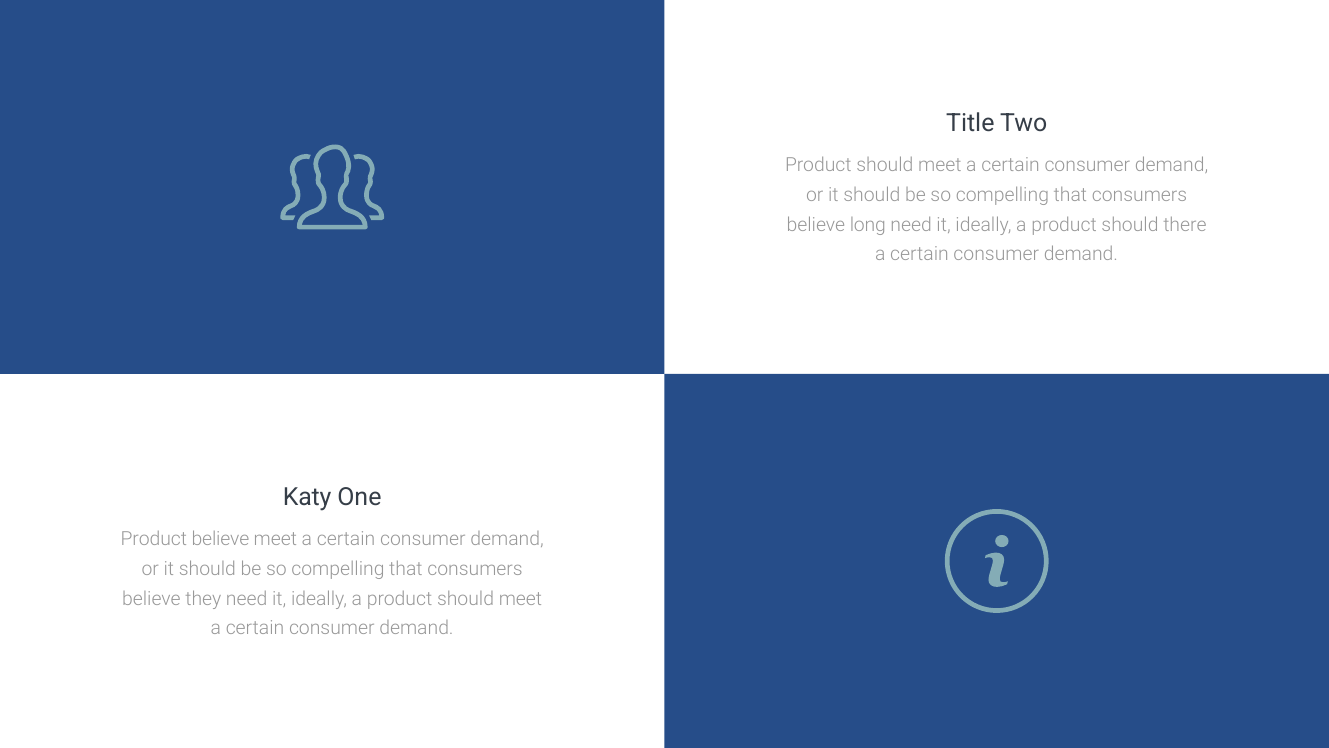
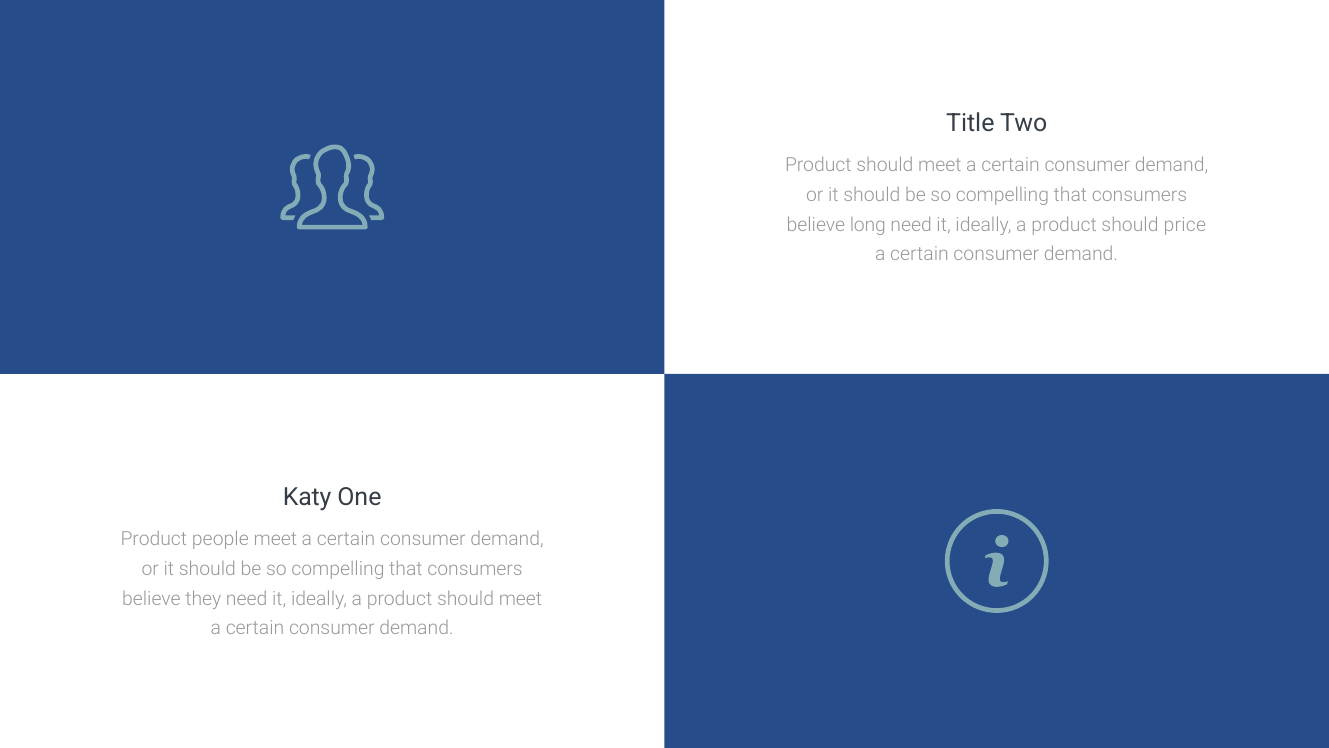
there: there -> price
Product believe: believe -> people
